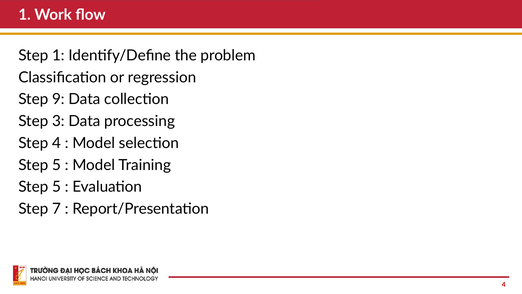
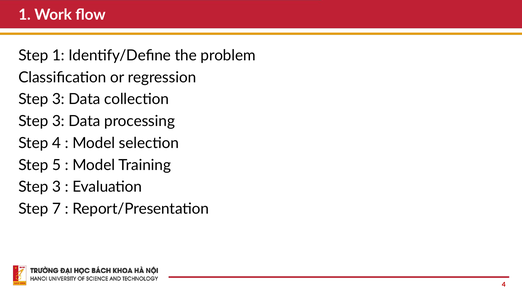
9 at (58, 99): 9 -> 3
5 at (56, 187): 5 -> 3
